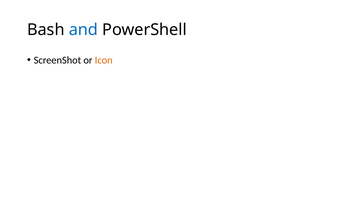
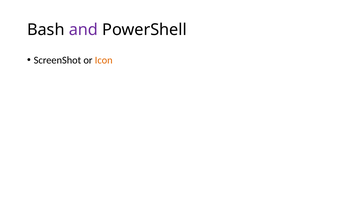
and colour: blue -> purple
